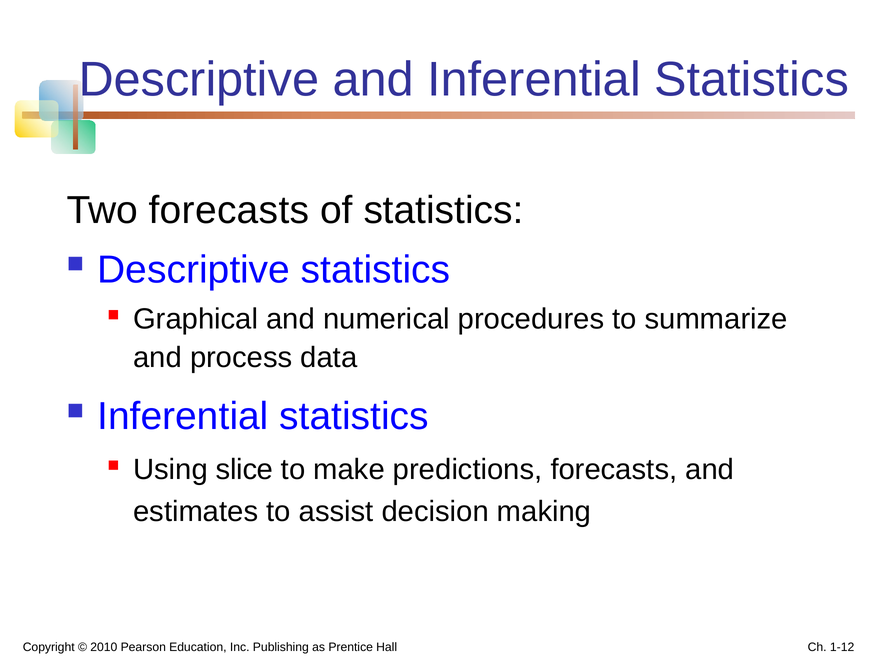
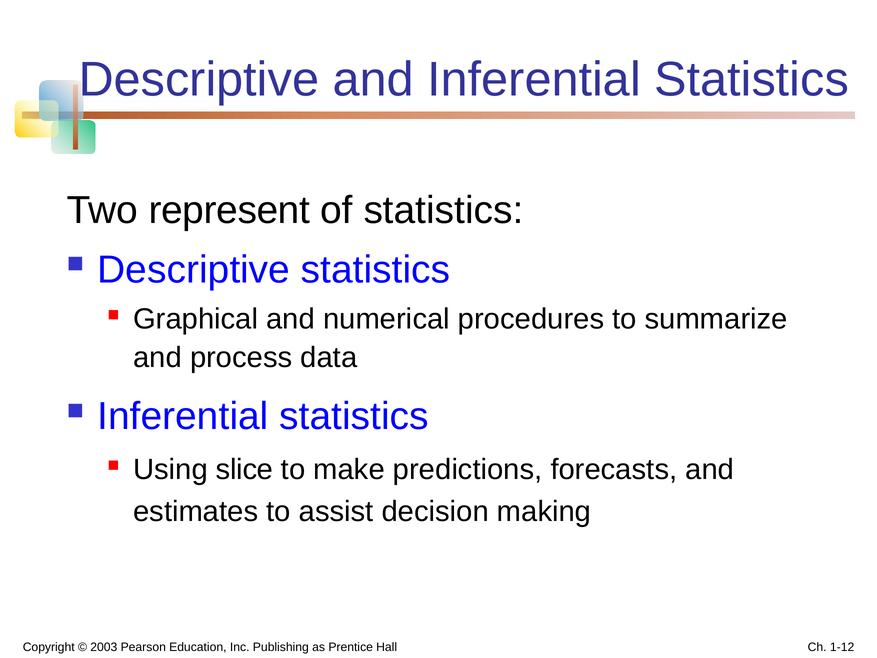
Two forecasts: forecasts -> represent
2010: 2010 -> 2003
